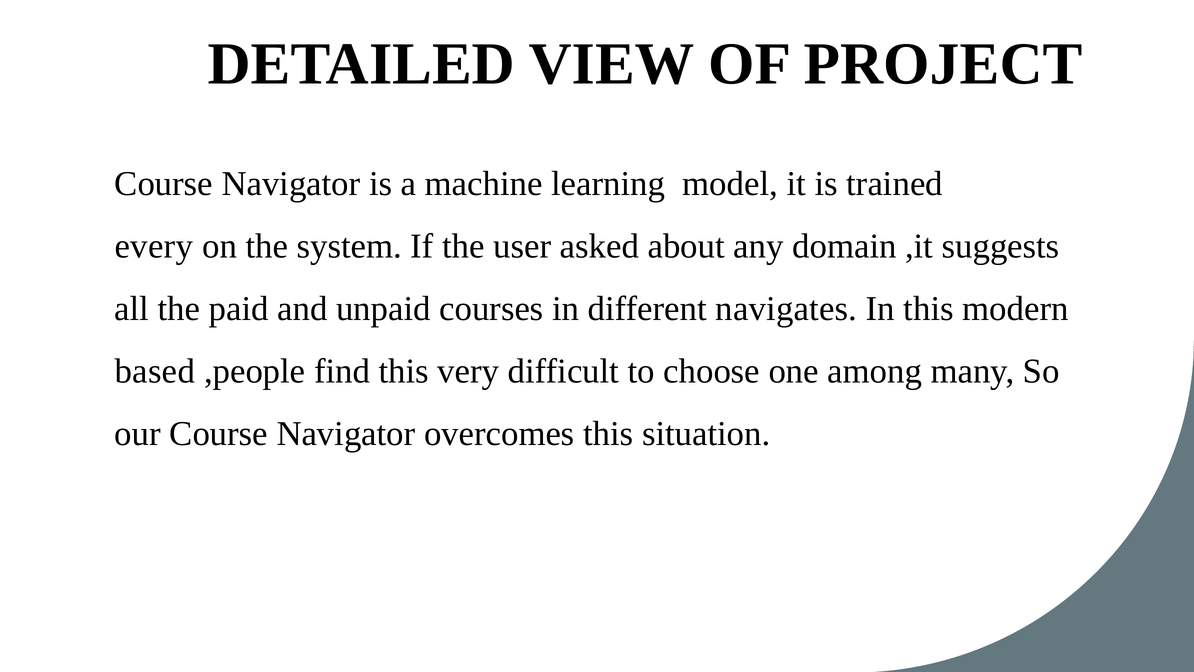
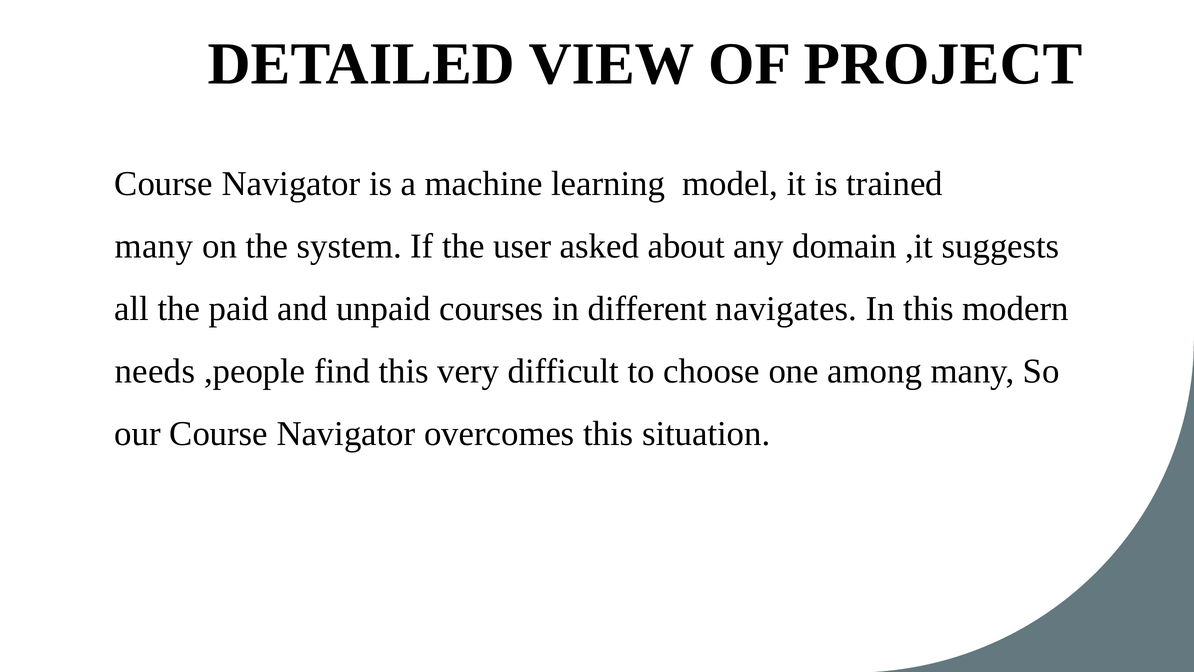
every at (154, 246): every -> many
based: based -> needs
